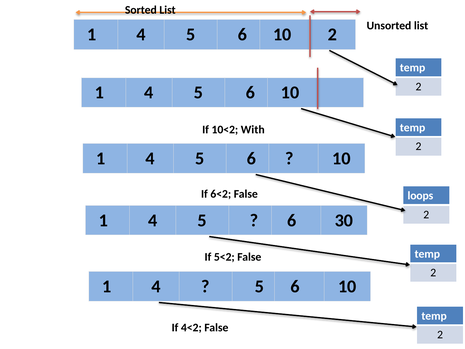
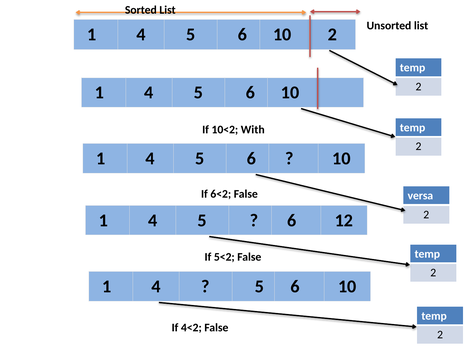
loops: loops -> versa
30: 30 -> 12
